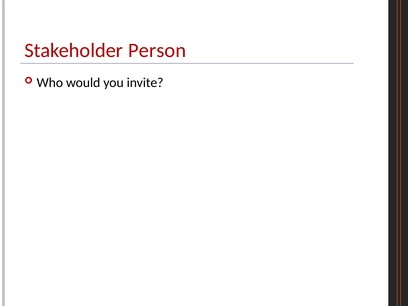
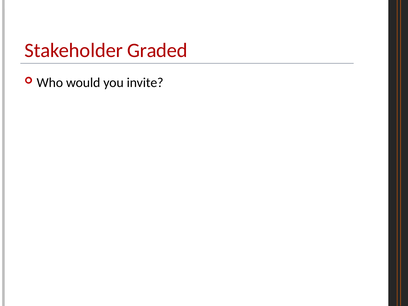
Person: Person -> Graded
